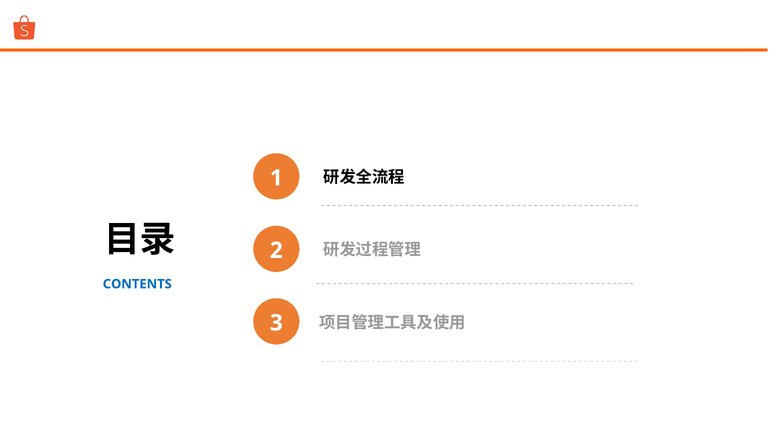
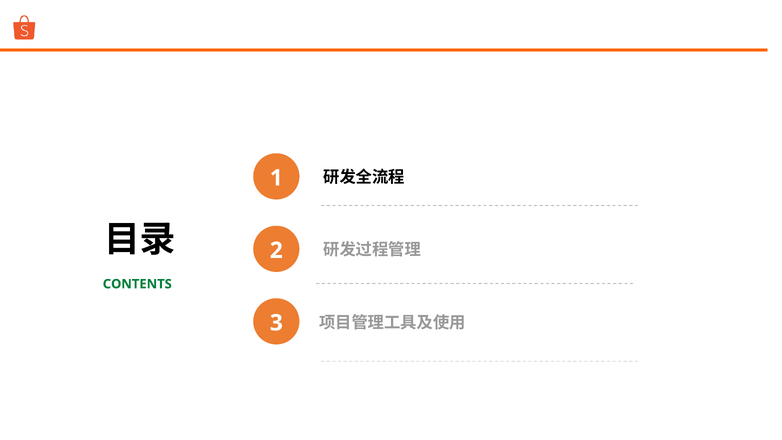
CONTENTS colour: blue -> green
